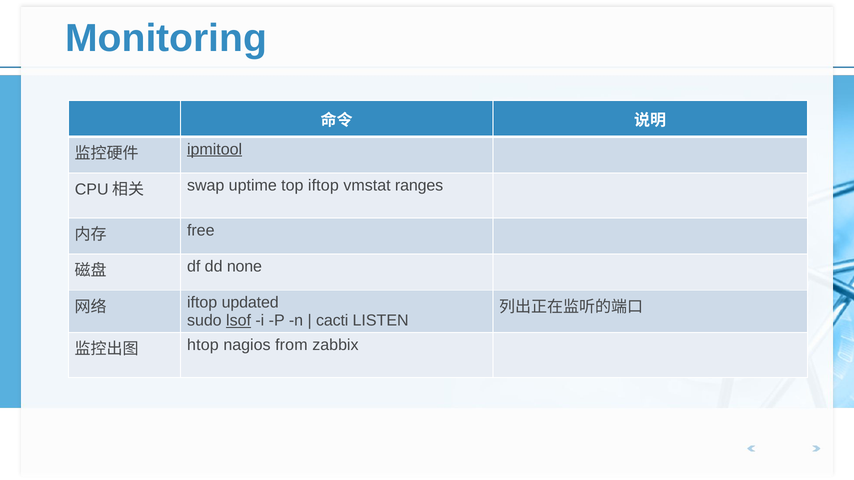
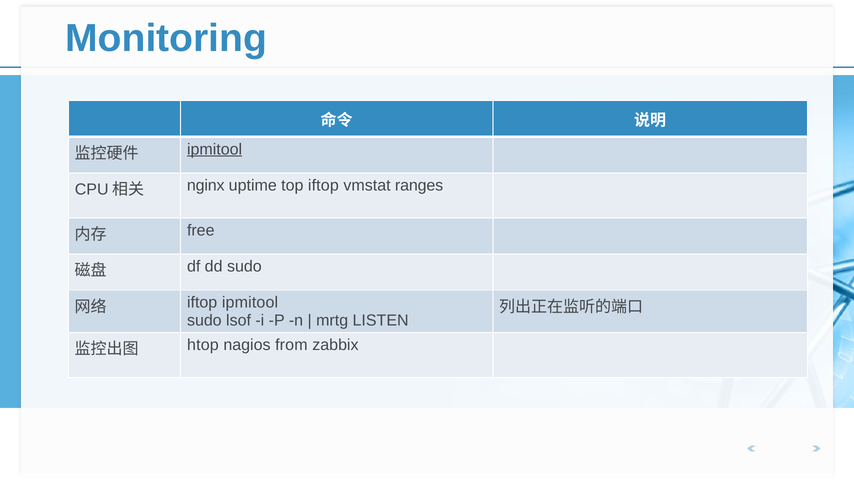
swap: swap -> nginx
dd none: none -> sudo
iftop updated: updated -> ipmitool
lsof underline: present -> none
cacti: cacti -> mrtg
